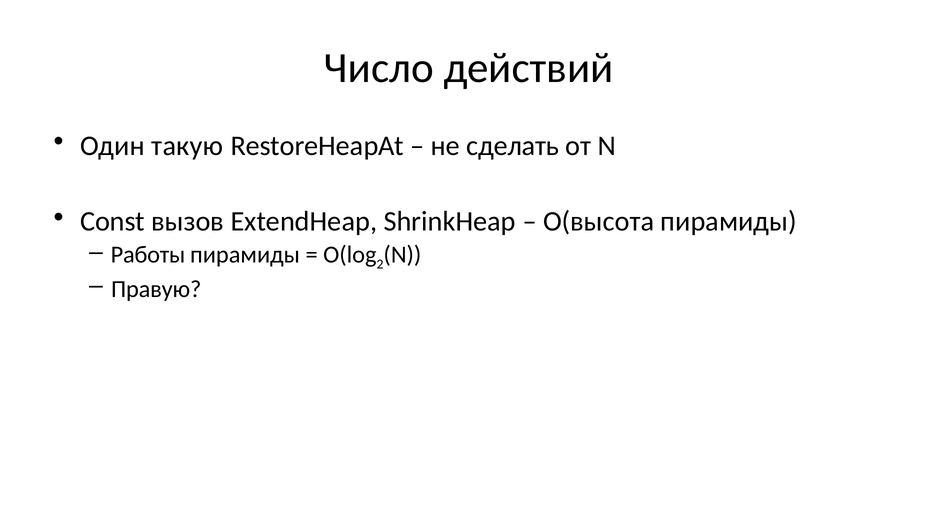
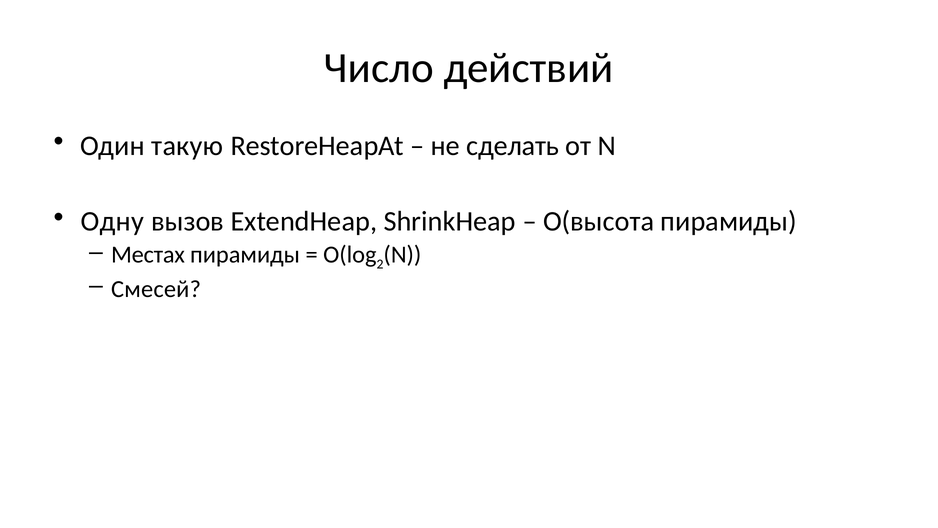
Const: Const -> Одну
Работы: Работы -> Местах
Правую: Правую -> Смесей
